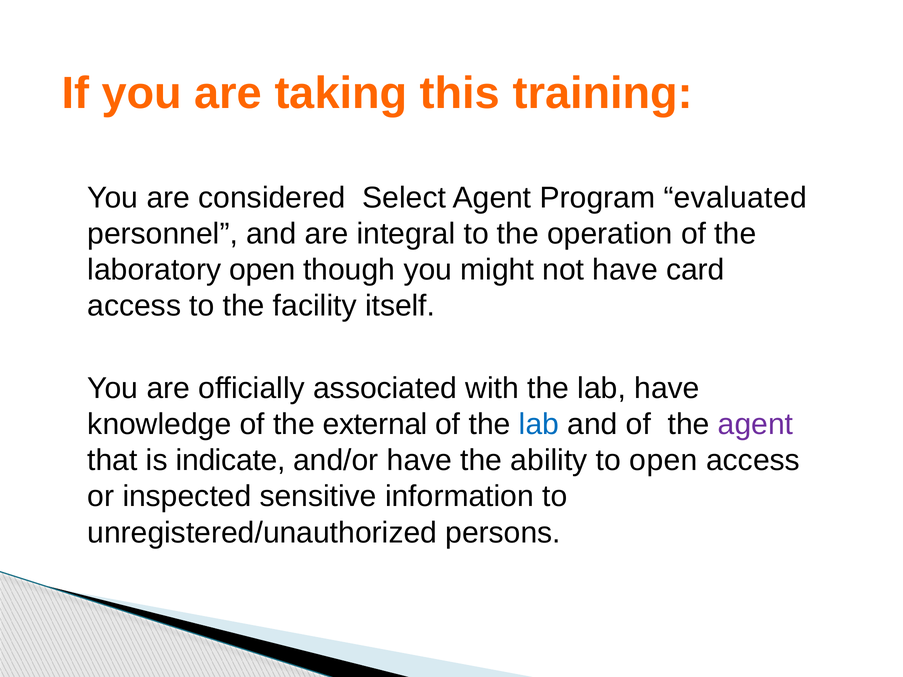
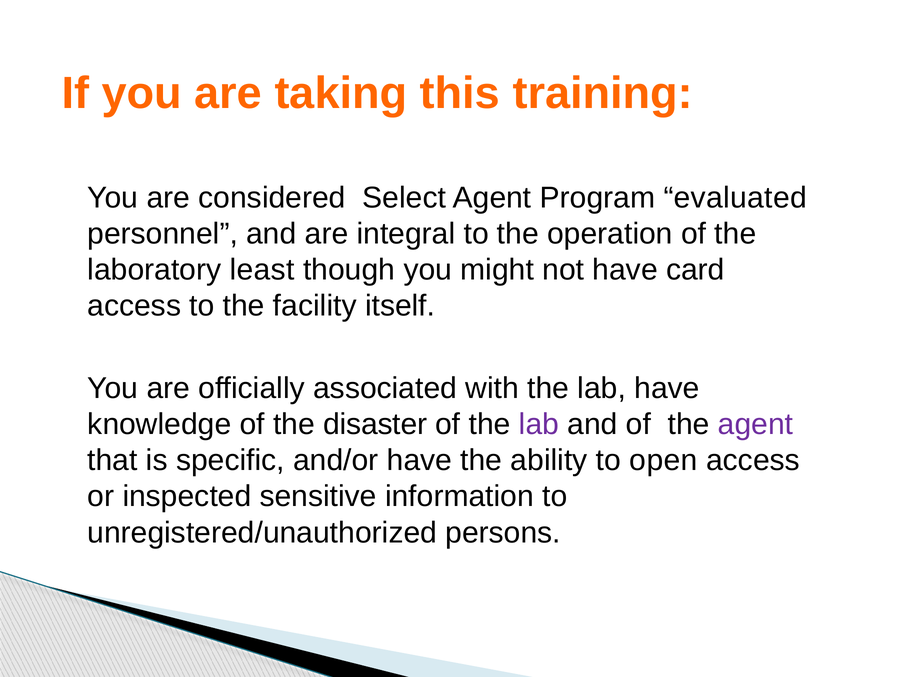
laboratory open: open -> least
external: external -> disaster
lab at (539, 424) colour: blue -> purple
indicate: indicate -> specific
